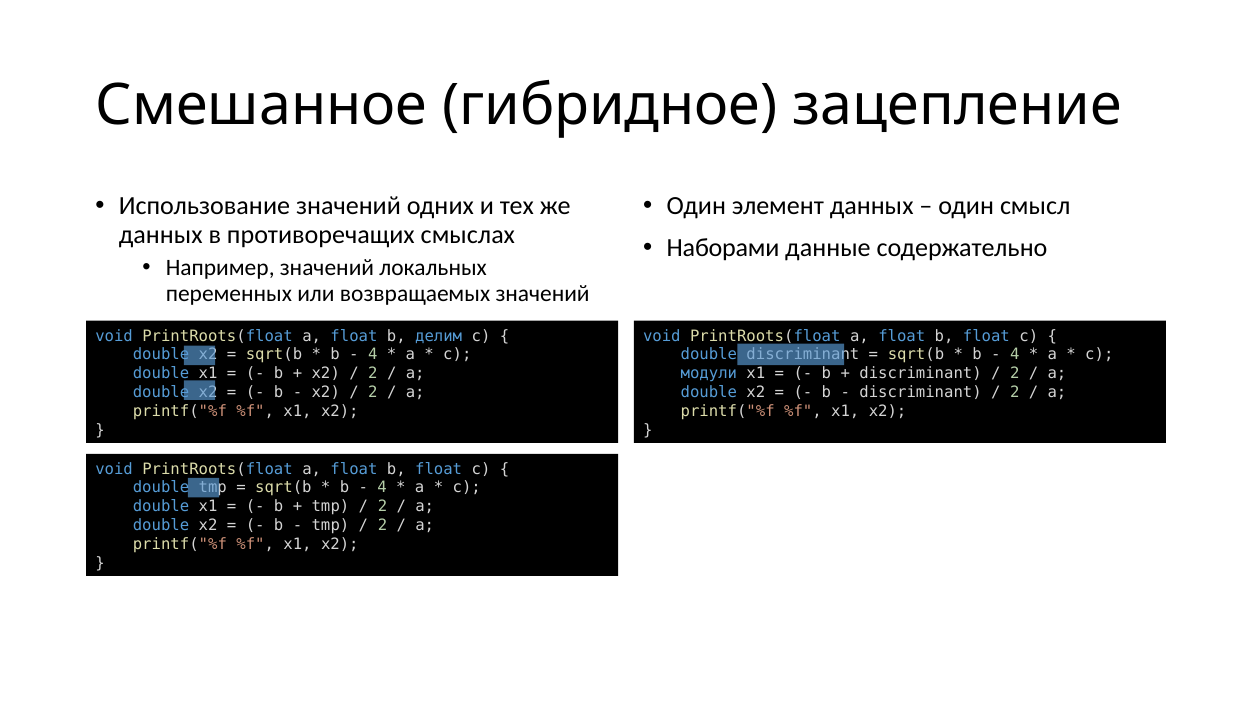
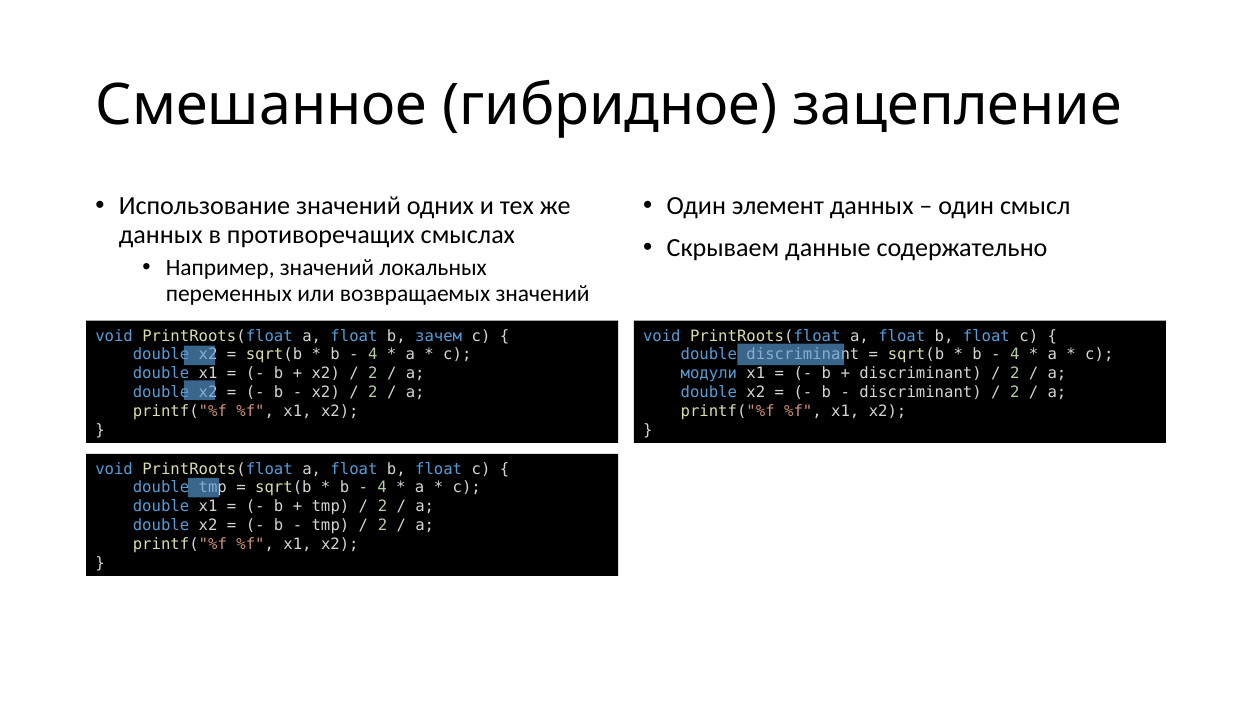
Наборами: Наборами -> Скрываем
делим: делим -> зачем
